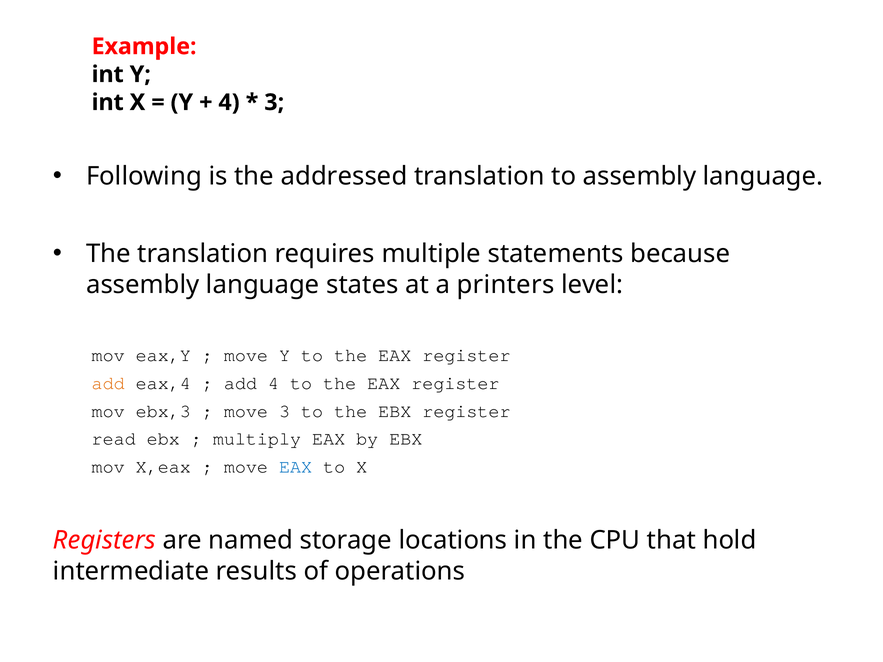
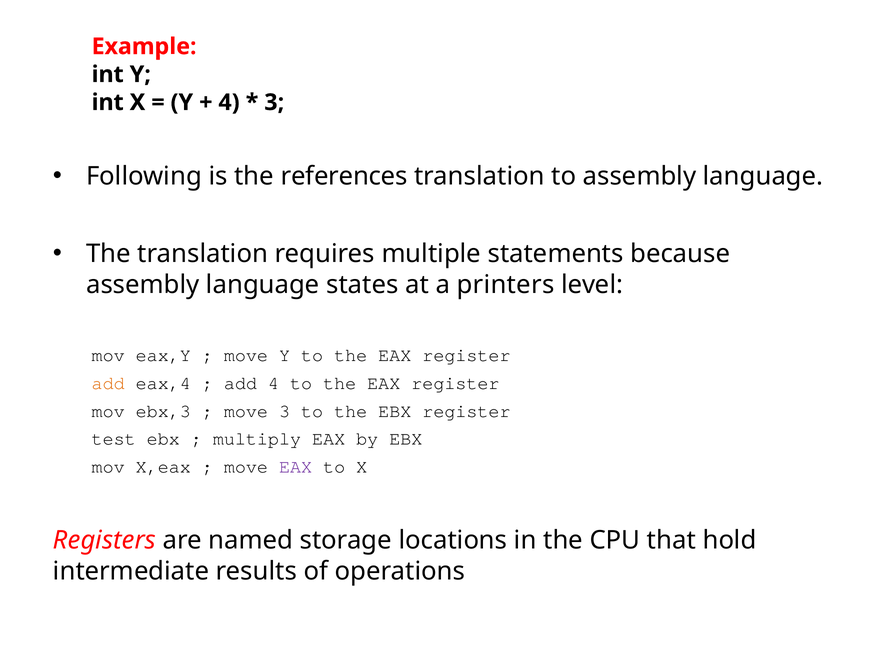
addressed: addressed -> references
read: read -> test
EAX at (296, 467) colour: blue -> purple
